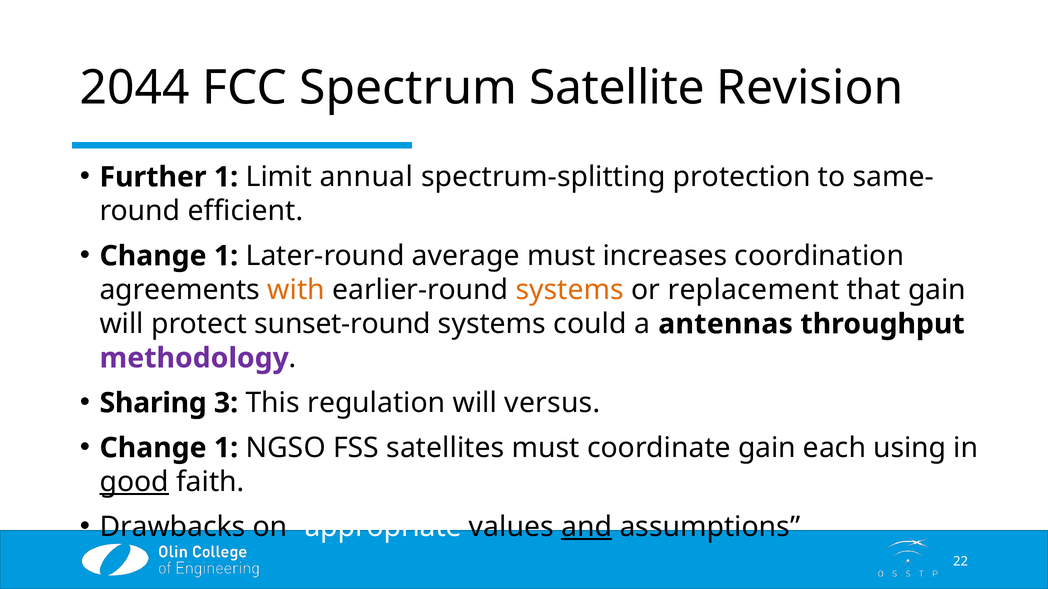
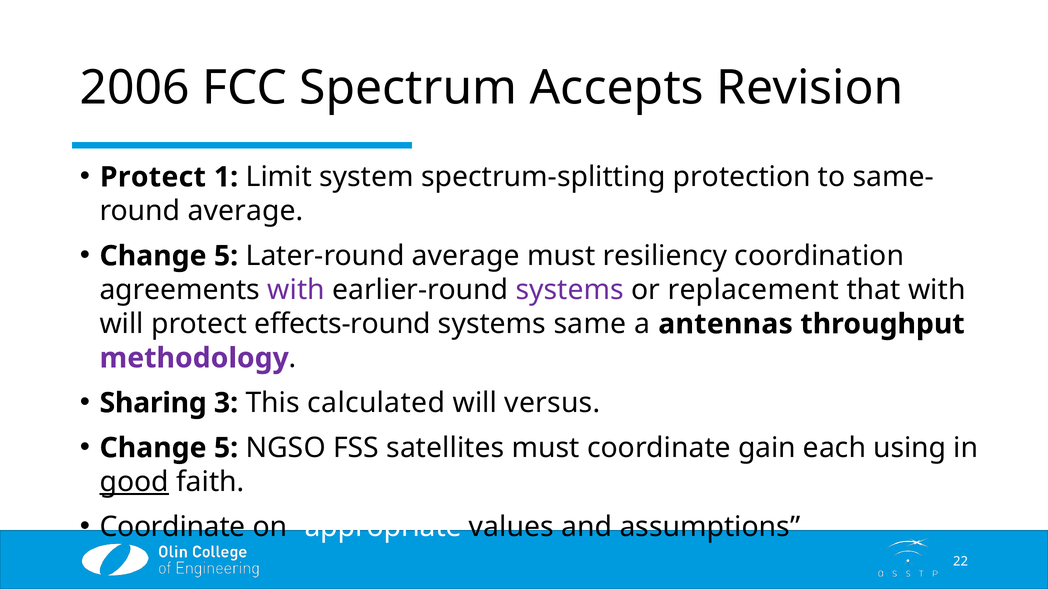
2044: 2044 -> 2006
Satellite: Satellite -> Accepts
Further at (153, 177): Further -> Protect
annual: annual -> system
efficient at (246, 211): efficient -> average
1 at (226, 256): 1 -> 5
increases: increases -> resiliency
with at (296, 290) colour: orange -> purple
systems at (570, 290) colour: orange -> purple
that gain: gain -> with
sunset-round: sunset-round -> effects-round
could: could -> same
regulation: regulation -> calculated
1 at (226, 448): 1 -> 5
Drawbacks at (172, 527): Drawbacks -> Coordinate
and underline: present -> none
